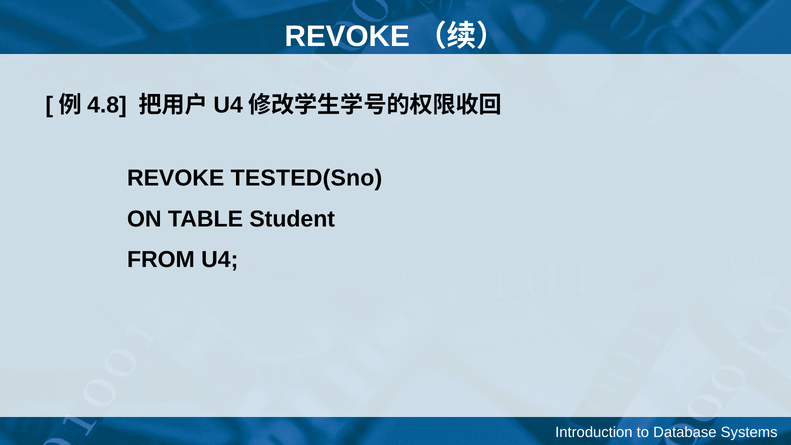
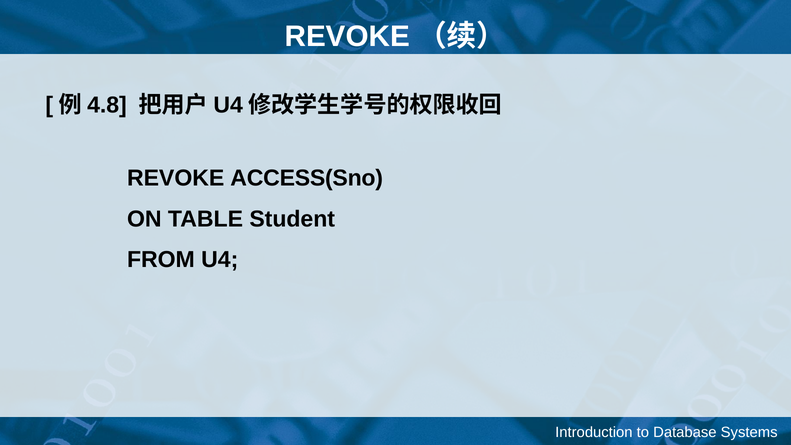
TESTED(Sno: TESTED(Sno -> ACCESS(Sno
